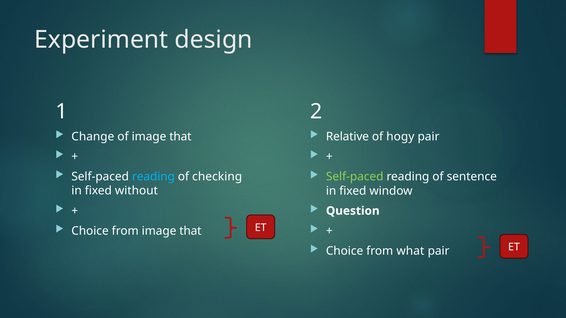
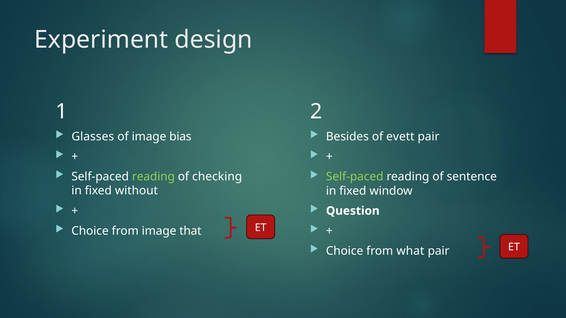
Change: Change -> Glasses
of image that: that -> bias
Relative: Relative -> Besides
hogy: hogy -> evett
reading at (153, 177) colour: light blue -> light green
